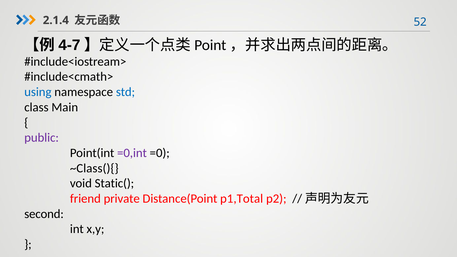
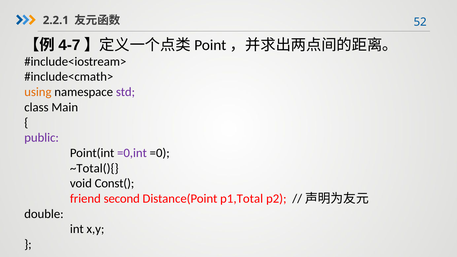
2.1.4: 2.1.4 -> 2.2.1
using colour: blue -> orange
std colour: blue -> purple
~Class(){: ~Class(){ -> ~Total(){
Static(: Static( -> Const(
private: private -> second
second: second -> double
